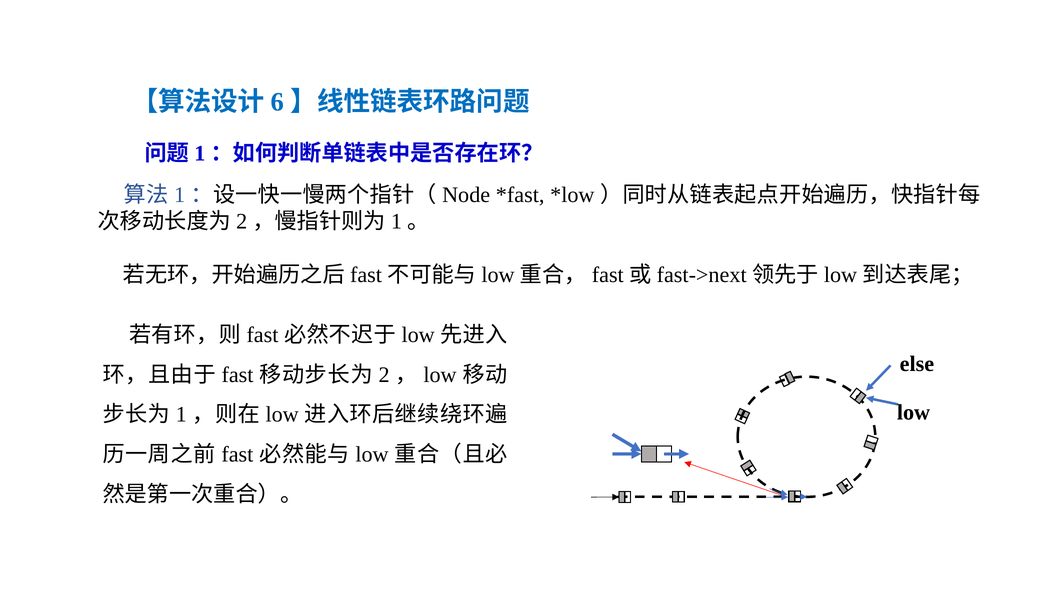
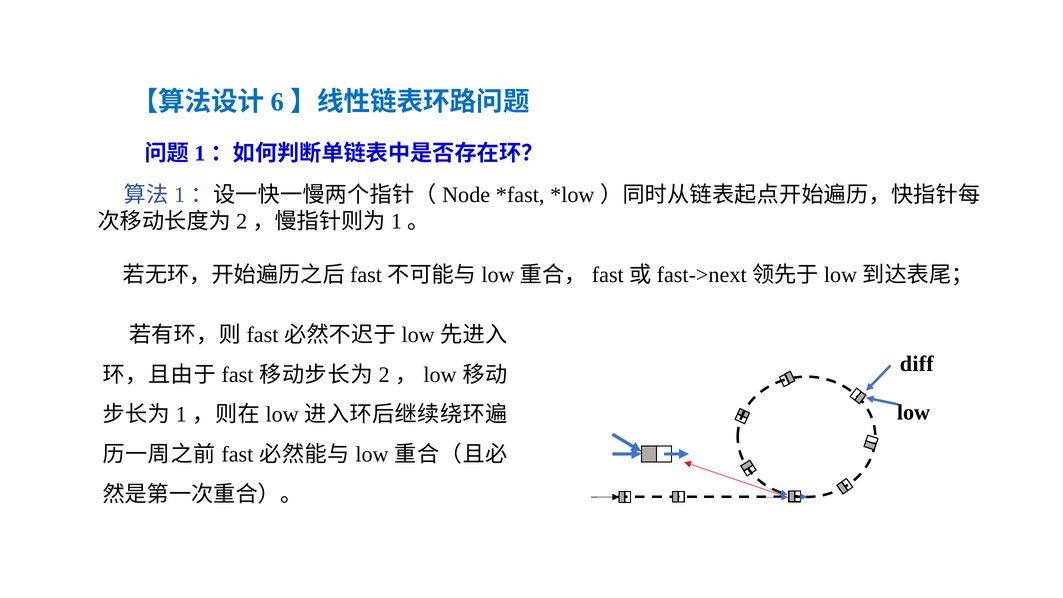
else: else -> diff
